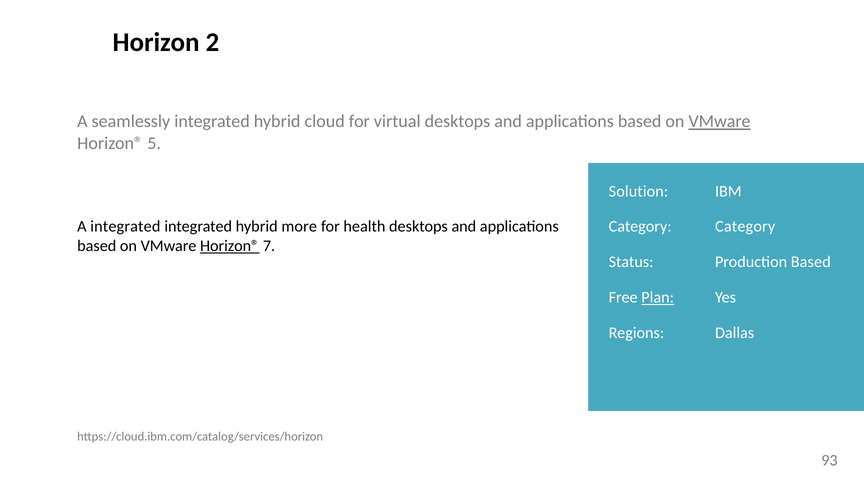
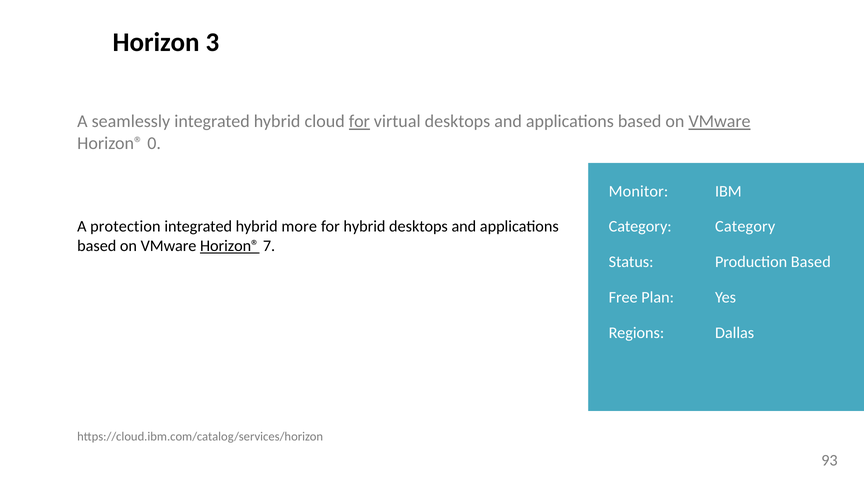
2: 2 -> 3
for at (359, 122) underline: none -> present
5: 5 -> 0
Solution: Solution -> Monitor
A integrated: integrated -> protection
for health: health -> hybrid
Plan underline: present -> none
